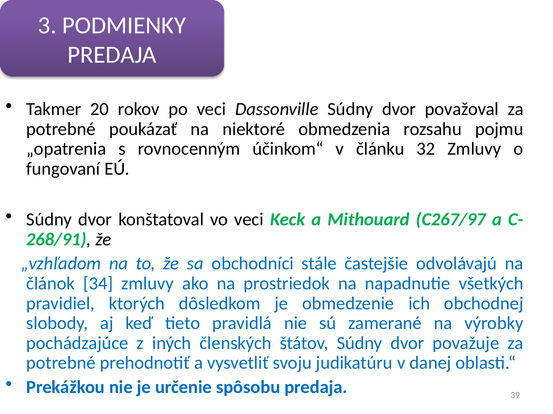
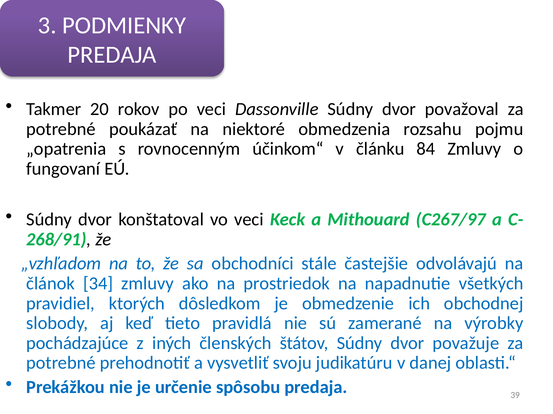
32: 32 -> 84
